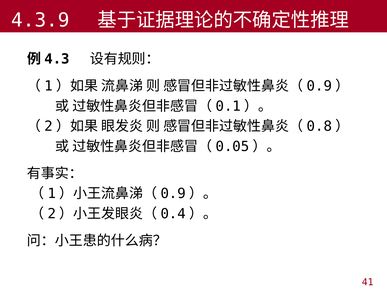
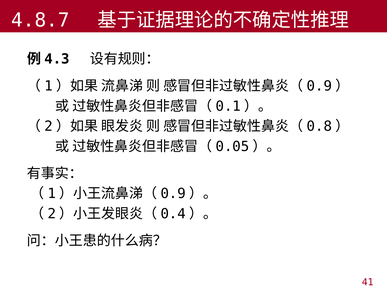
4.3.9: 4.3.9 -> 4.8.7
